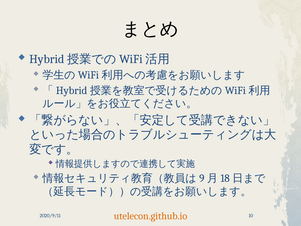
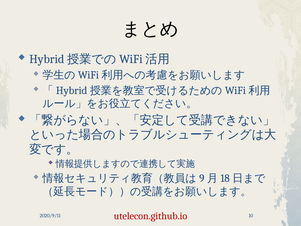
utelecon.github.io colour: orange -> red
